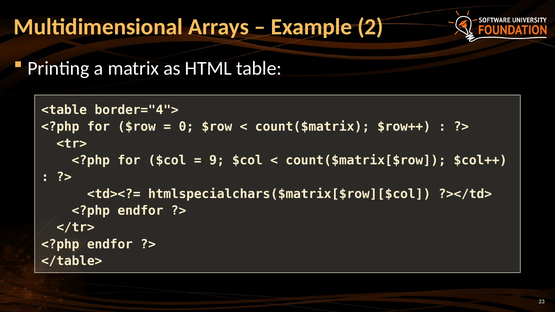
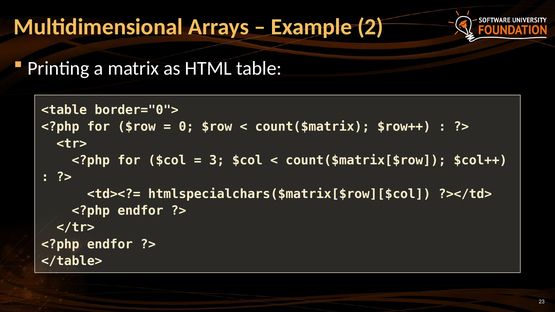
border="4">: border="4"> -> border="0">
9: 9 -> 3
